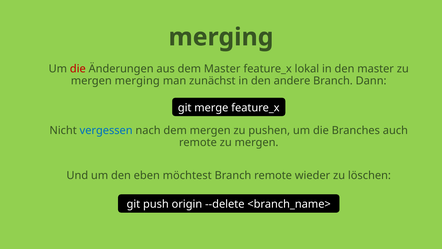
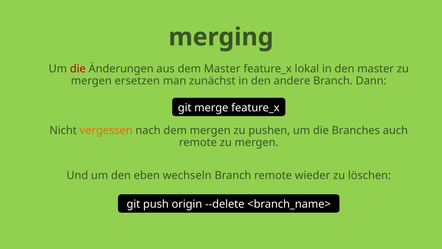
mergen merging: merging -> ersetzen
vergessen colour: blue -> orange
möchtest: möchtest -> wechseln
